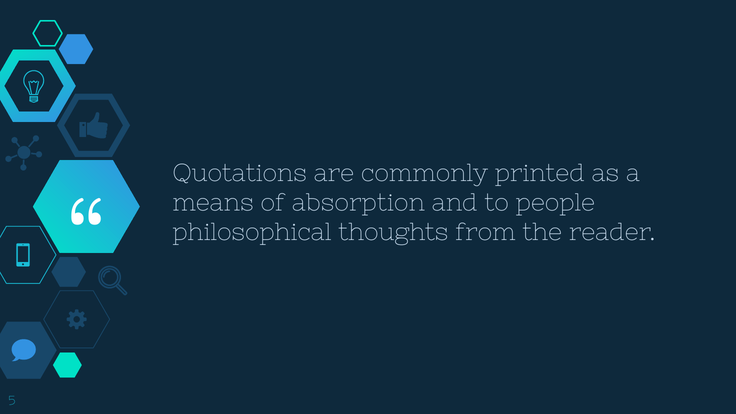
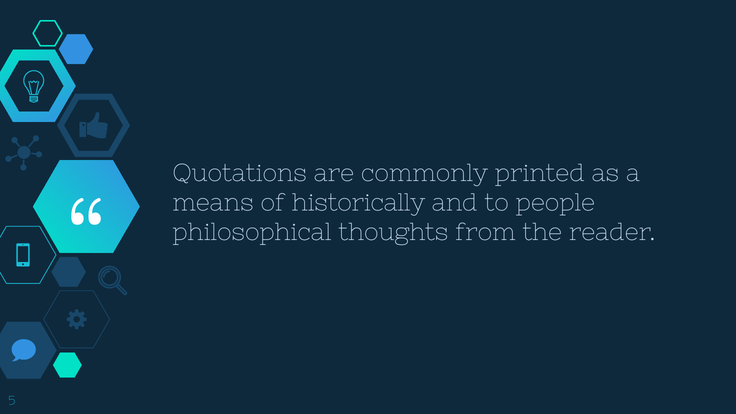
absorption: absorption -> historically
